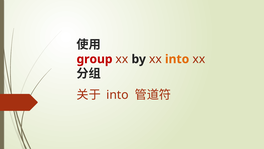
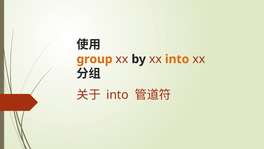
group colour: red -> orange
